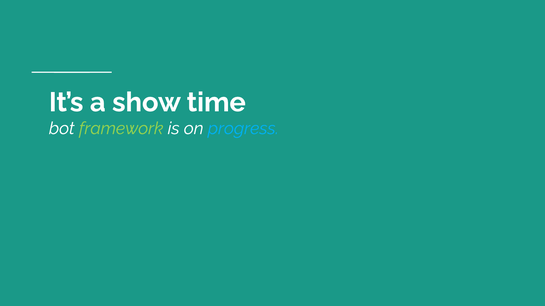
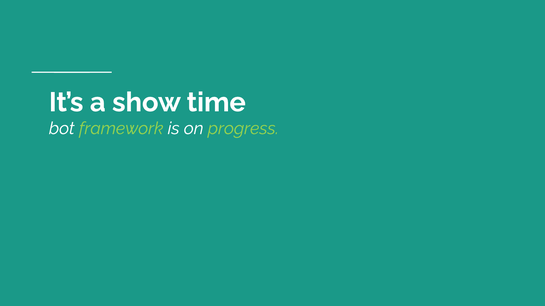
progress colour: light blue -> light green
